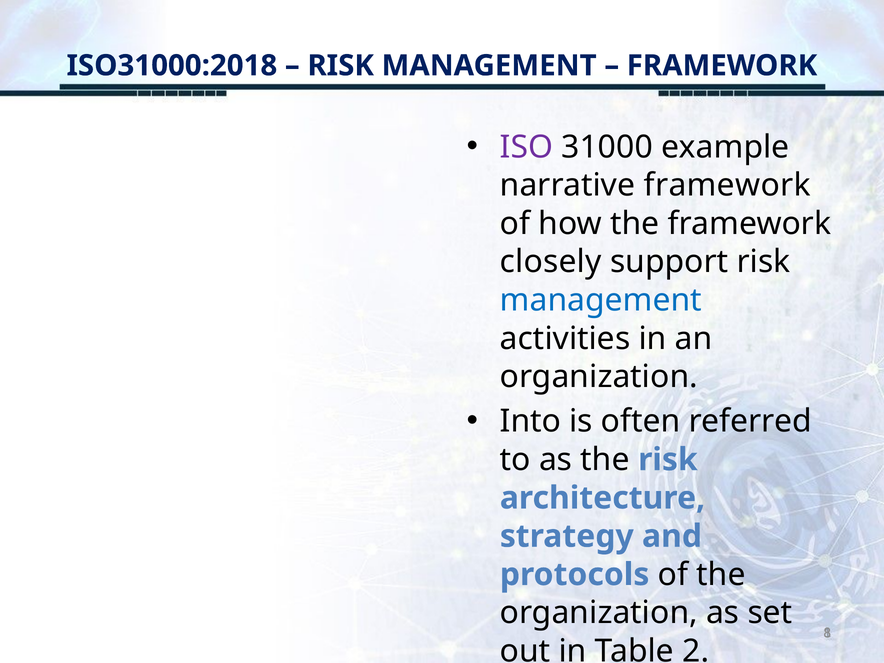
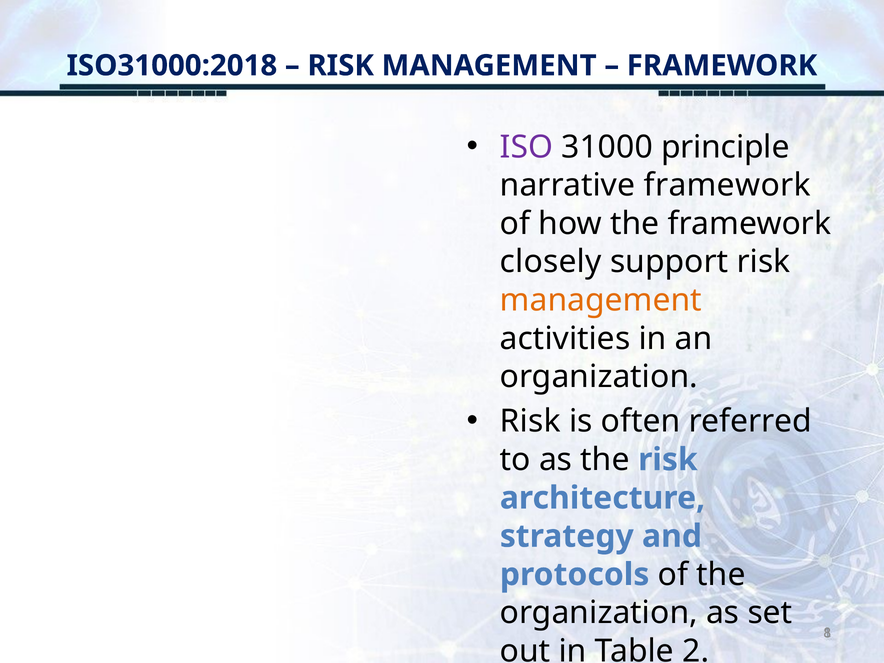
example: example -> principle
management at (601, 300) colour: blue -> orange
Into at (530, 421): Into -> Risk
